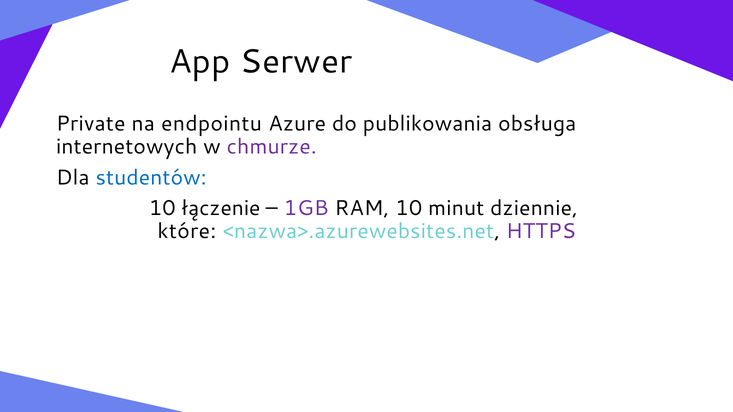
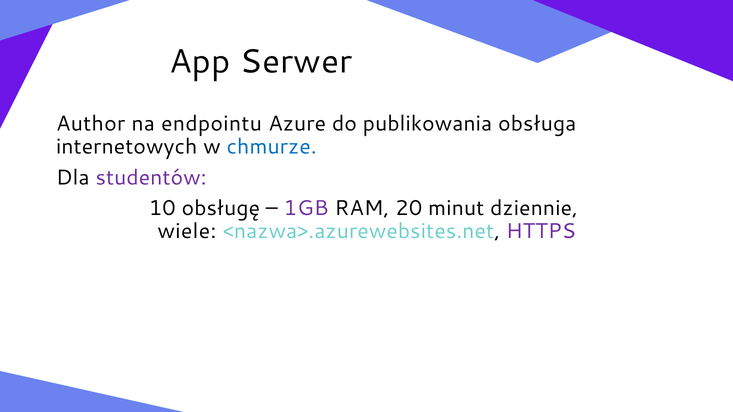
Private: Private -> Author
chmurze colour: purple -> blue
studentów colour: blue -> purple
łączenie: łączenie -> obsługę
RAM 10: 10 -> 20
które: które -> wiele
